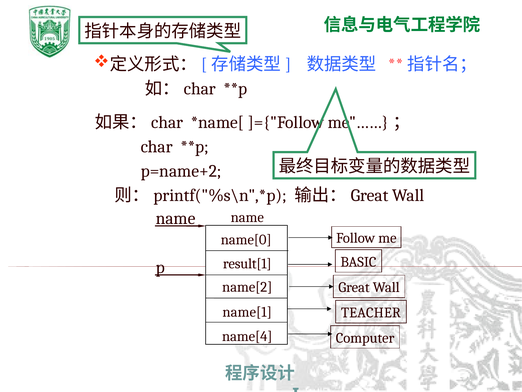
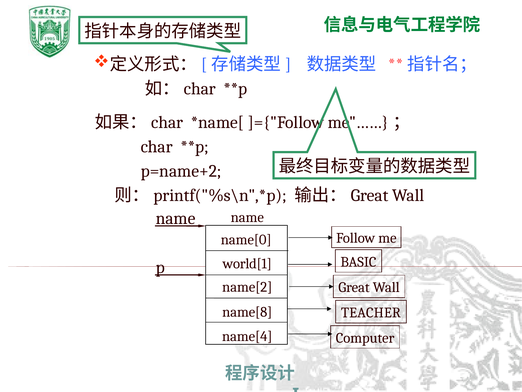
result[1: result[1 -> world[1
name[1: name[1 -> name[8
